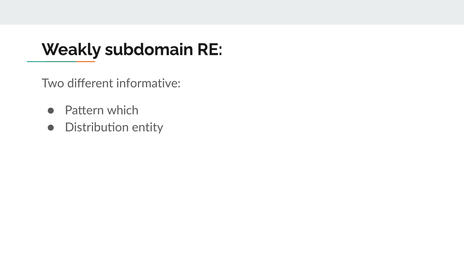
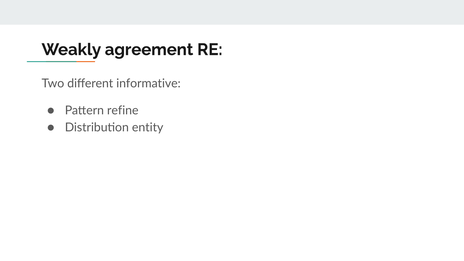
subdomain: subdomain -> agreement
which: which -> refine
